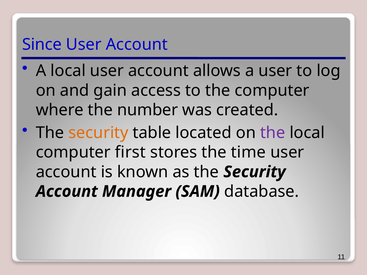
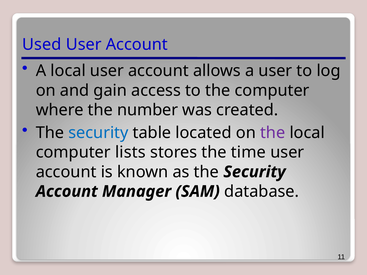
Since: Since -> Used
security at (98, 133) colour: orange -> blue
first: first -> lists
